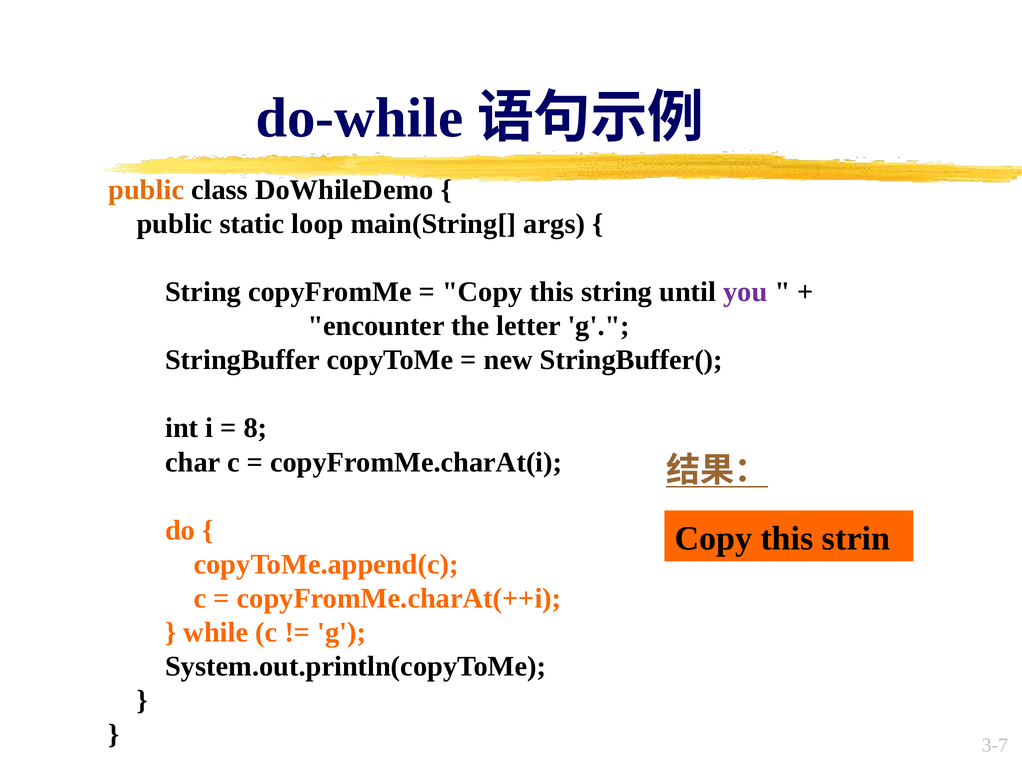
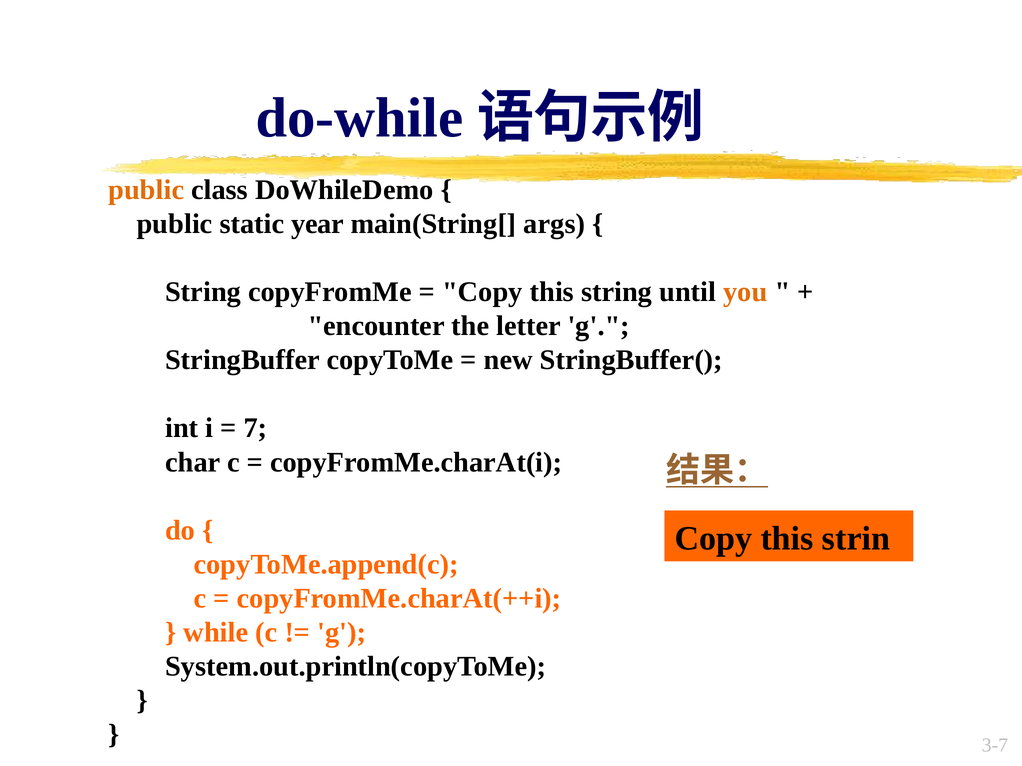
loop: loop -> year
you colour: purple -> orange
8: 8 -> 7
